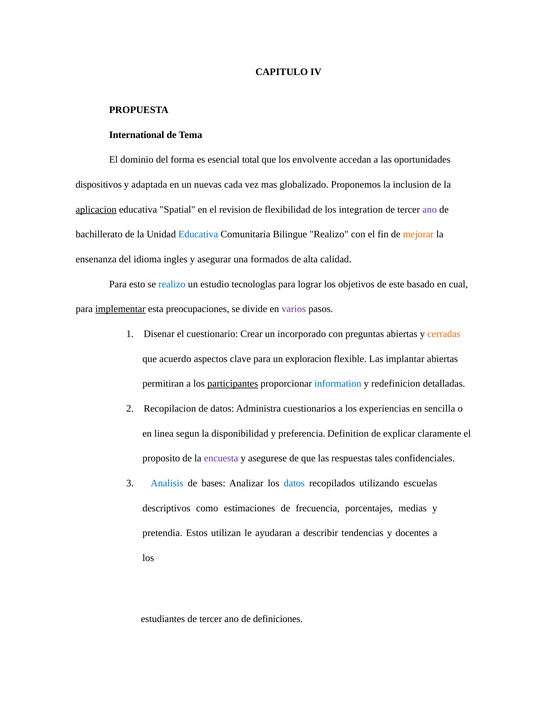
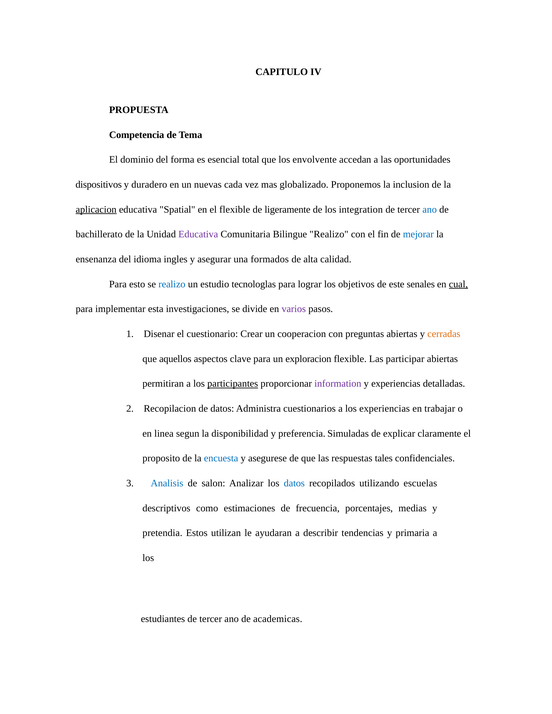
International: International -> Competencia
adaptada: adaptada -> duradero
el revision: revision -> flexible
flexibilidad: flexibilidad -> ligeramente
ano at (430, 210) colour: purple -> blue
Educativa at (198, 234) colour: blue -> purple
mejorar colour: orange -> blue
basado: basado -> senales
cual underline: none -> present
implementar underline: present -> none
preocupaciones: preocupaciones -> investigaciones
incorporado: incorporado -> cooperacion
acuerdo: acuerdo -> aquellos
implantar: implantar -> participar
information colour: blue -> purple
y redefinicion: redefinicion -> experiencias
sencilla: sencilla -> trabajar
Definition: Definition -> Simuladas
encuesta colour: purple -> blue
bases: bases -> salon
docentes: docentes -> primaria
definiciones: definiciones -> academicas
